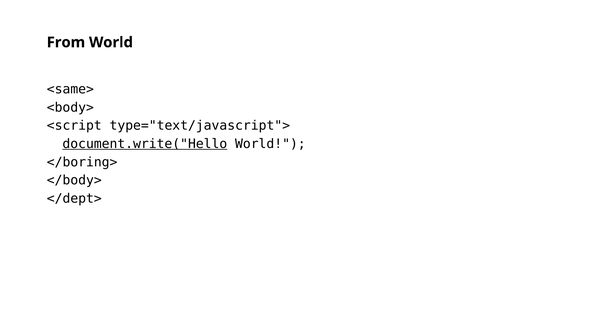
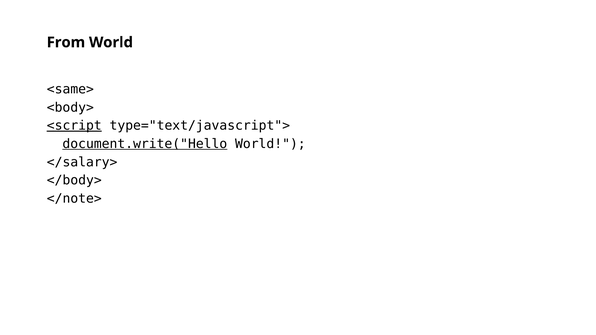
<script underline: none -> present
</boring>: </boring> -> </salary>
</dept>: </dept> -> </note>
